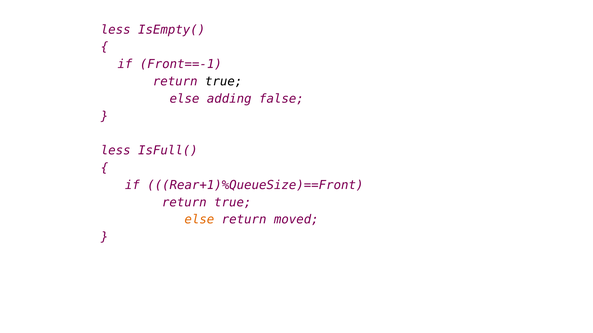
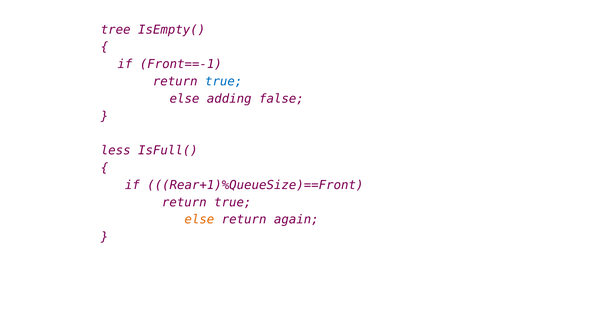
less at (116, 30): less -> tree
true at (224, 82) colour: black -> blue
moved: moved -> again
